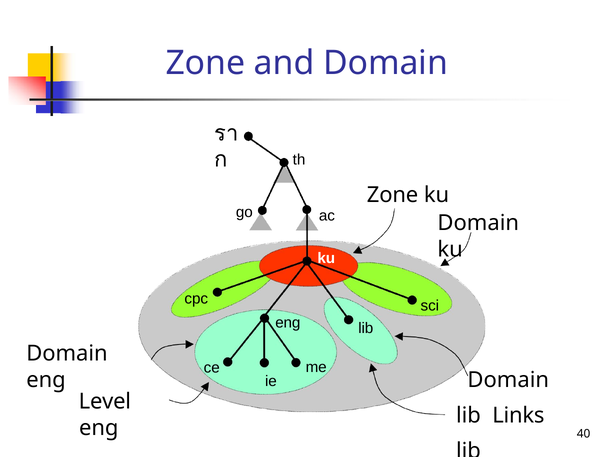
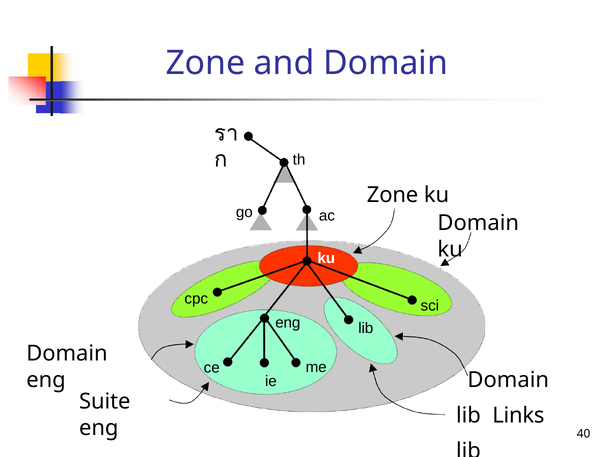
Level: Level -> Suite
